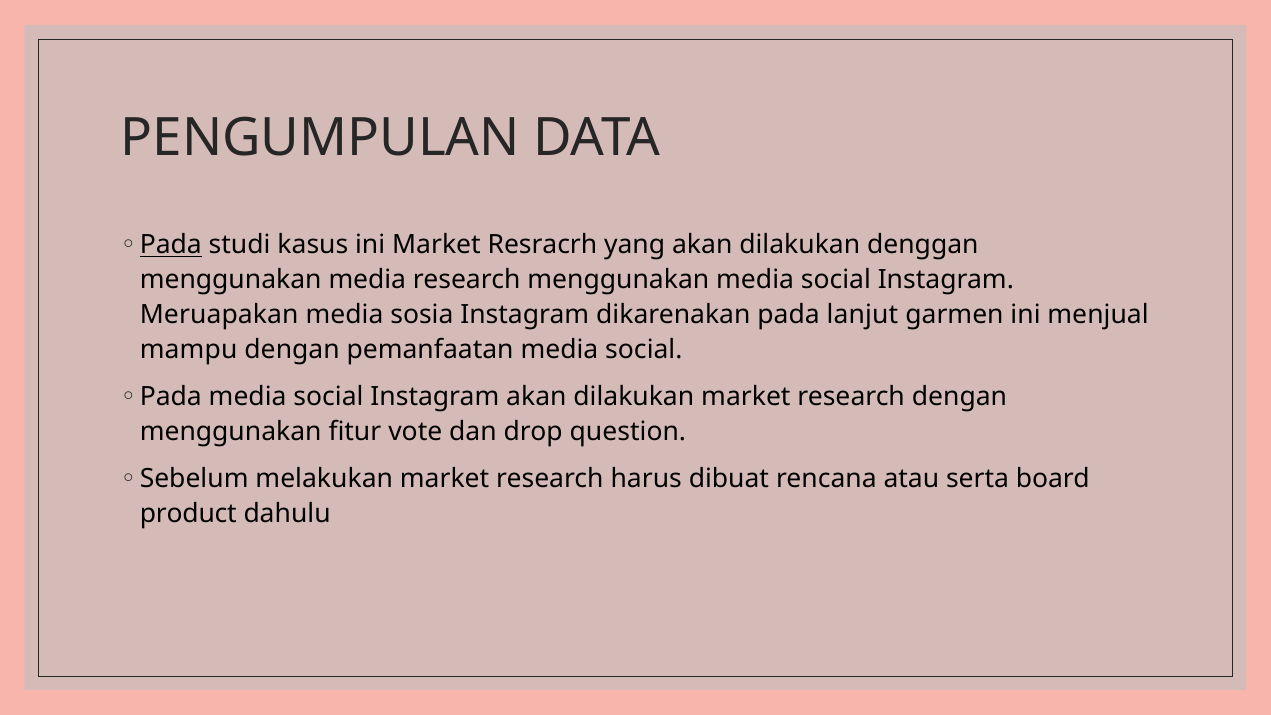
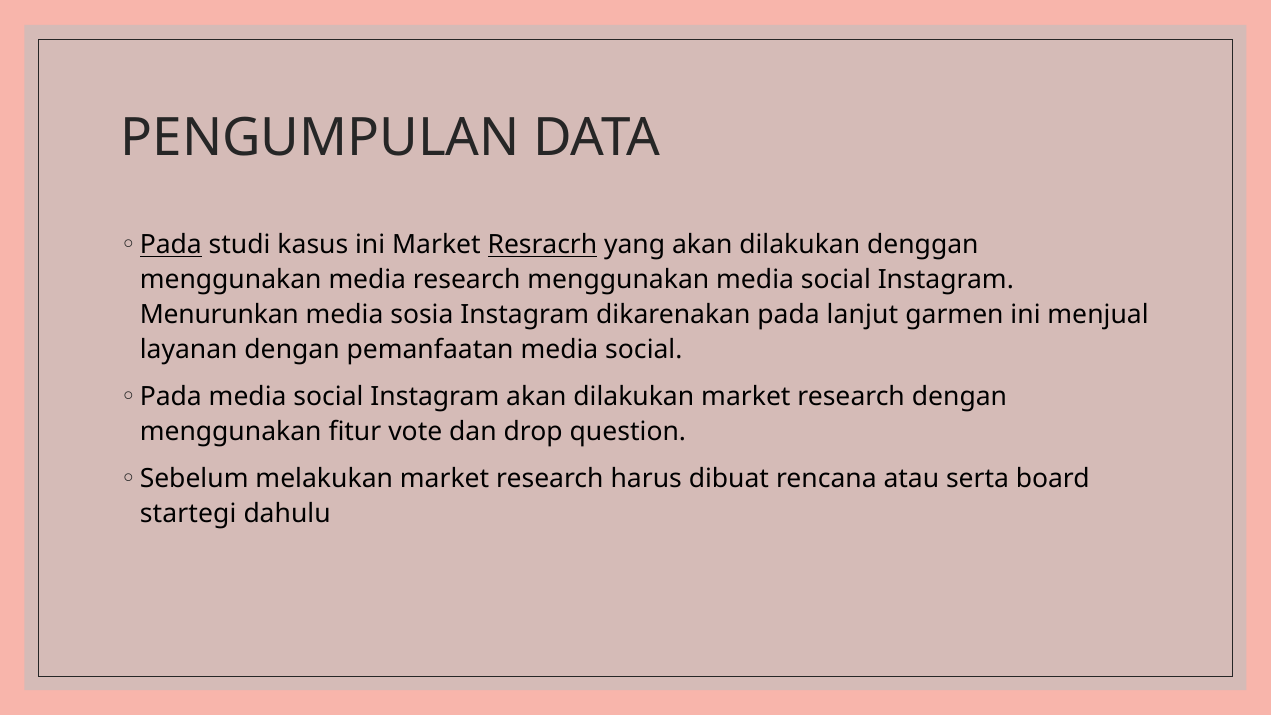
Resracrh underline: none -> present
Meruapakan: Meruapakan -> Menurunkan
mampu: mampu -> layanan
product: product -> startegi
